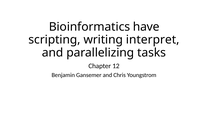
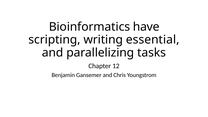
interpret: interpret -> essential
